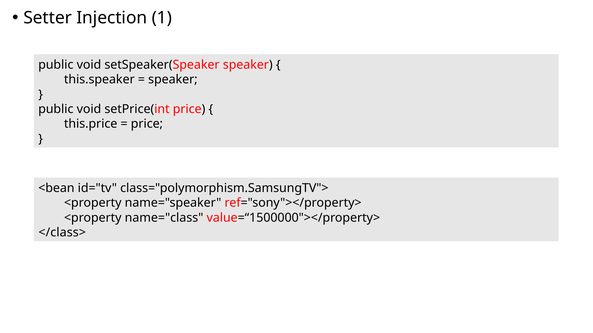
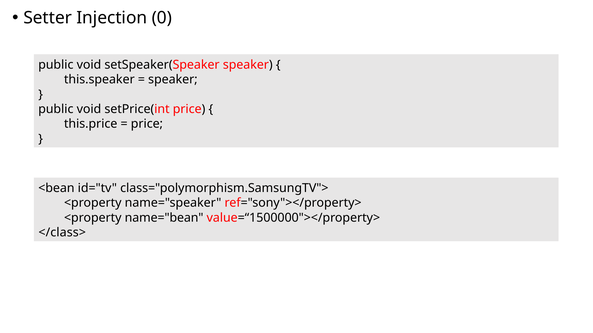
1: 1 -> 0
name="class: name="class -> name="bean
